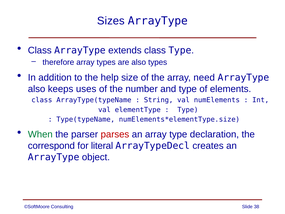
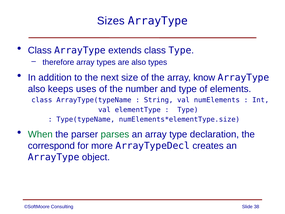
help: help -> next
need: need -> know
parses colour: red -> green
literal: literal -> more
